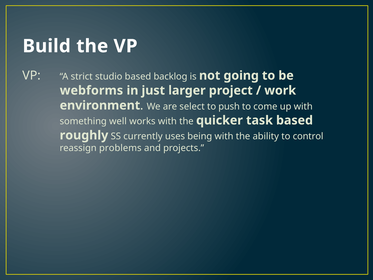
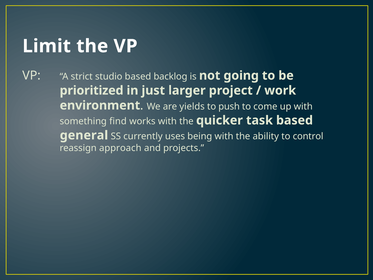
Build: Build -> Limit
webforms: webforms -> prioritized
select: select -> yields
well: well -> find
roughly: roughly -> general
problems: problems -> approach
